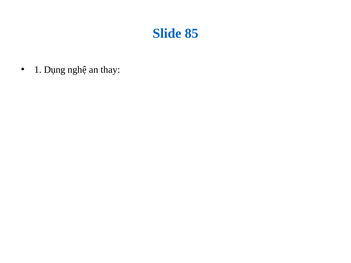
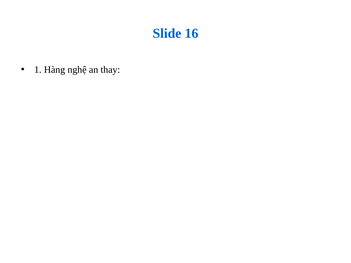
85: 85 -> 16
Dụng: Dụng -> Hàng
